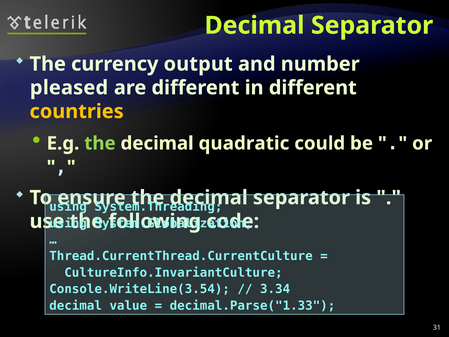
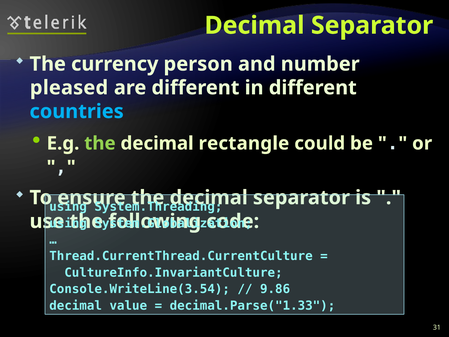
output: output -> person
countries colour: yellow -> light blue
quadratic: quadratic -> rectangle
3.34: 3.34 -> 9.86
